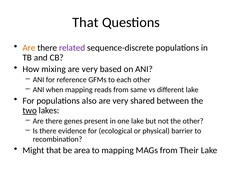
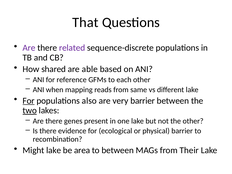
Are at (29, 48) colour: orange -> purple
mixing: mixing -> shared
very at (90, 69): very -> able
For at (29, 101) underline: none -> present
very shared: shared -> barrier
Might that: that -> lake
to mapping: mapping -> between
